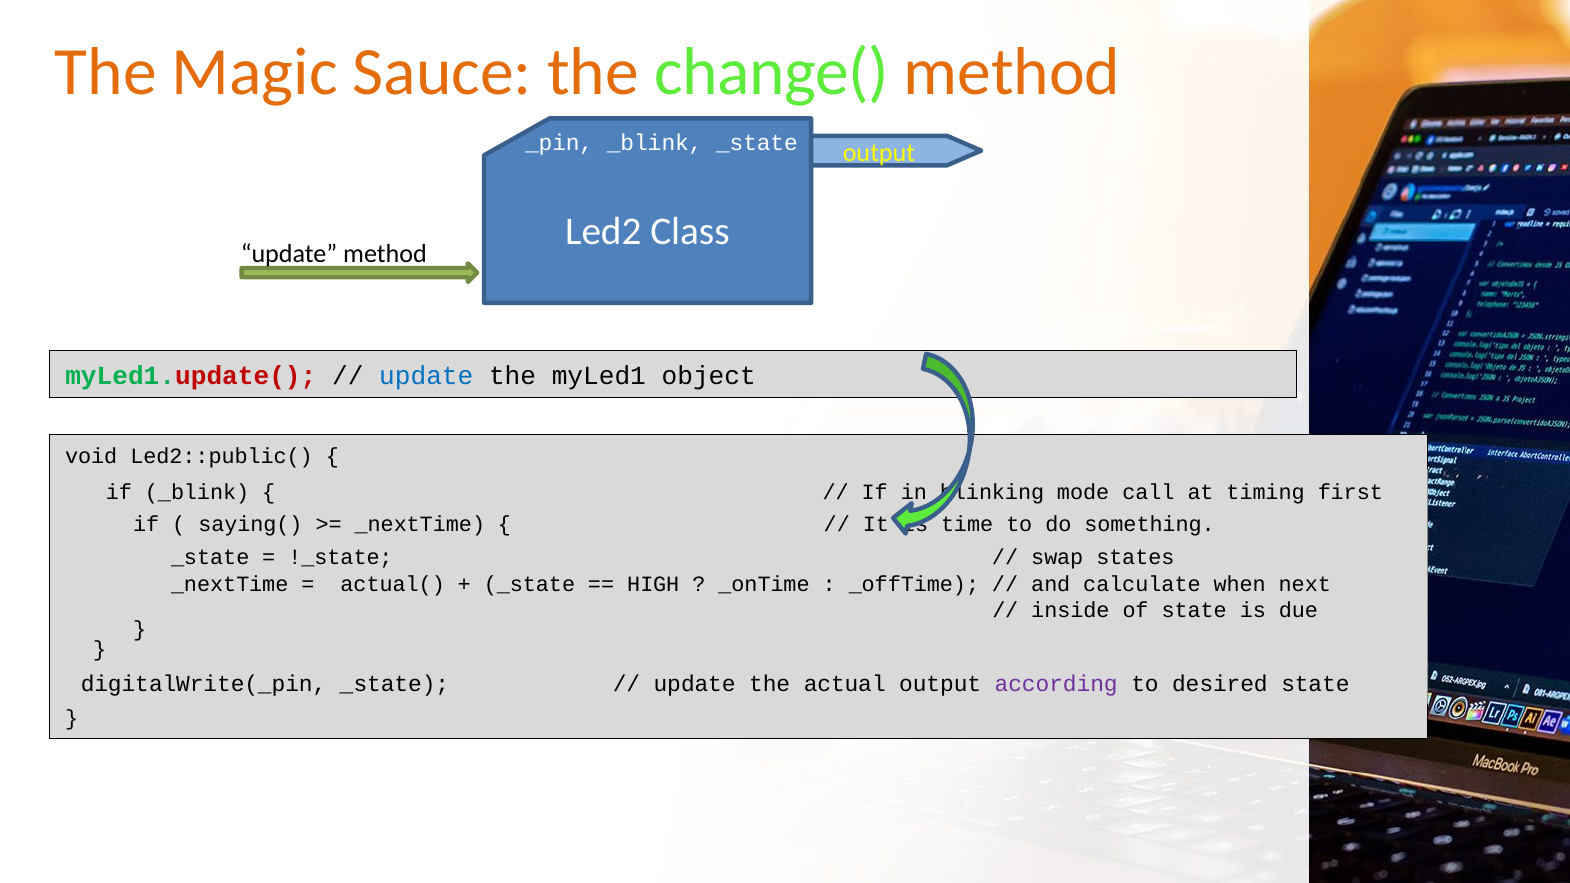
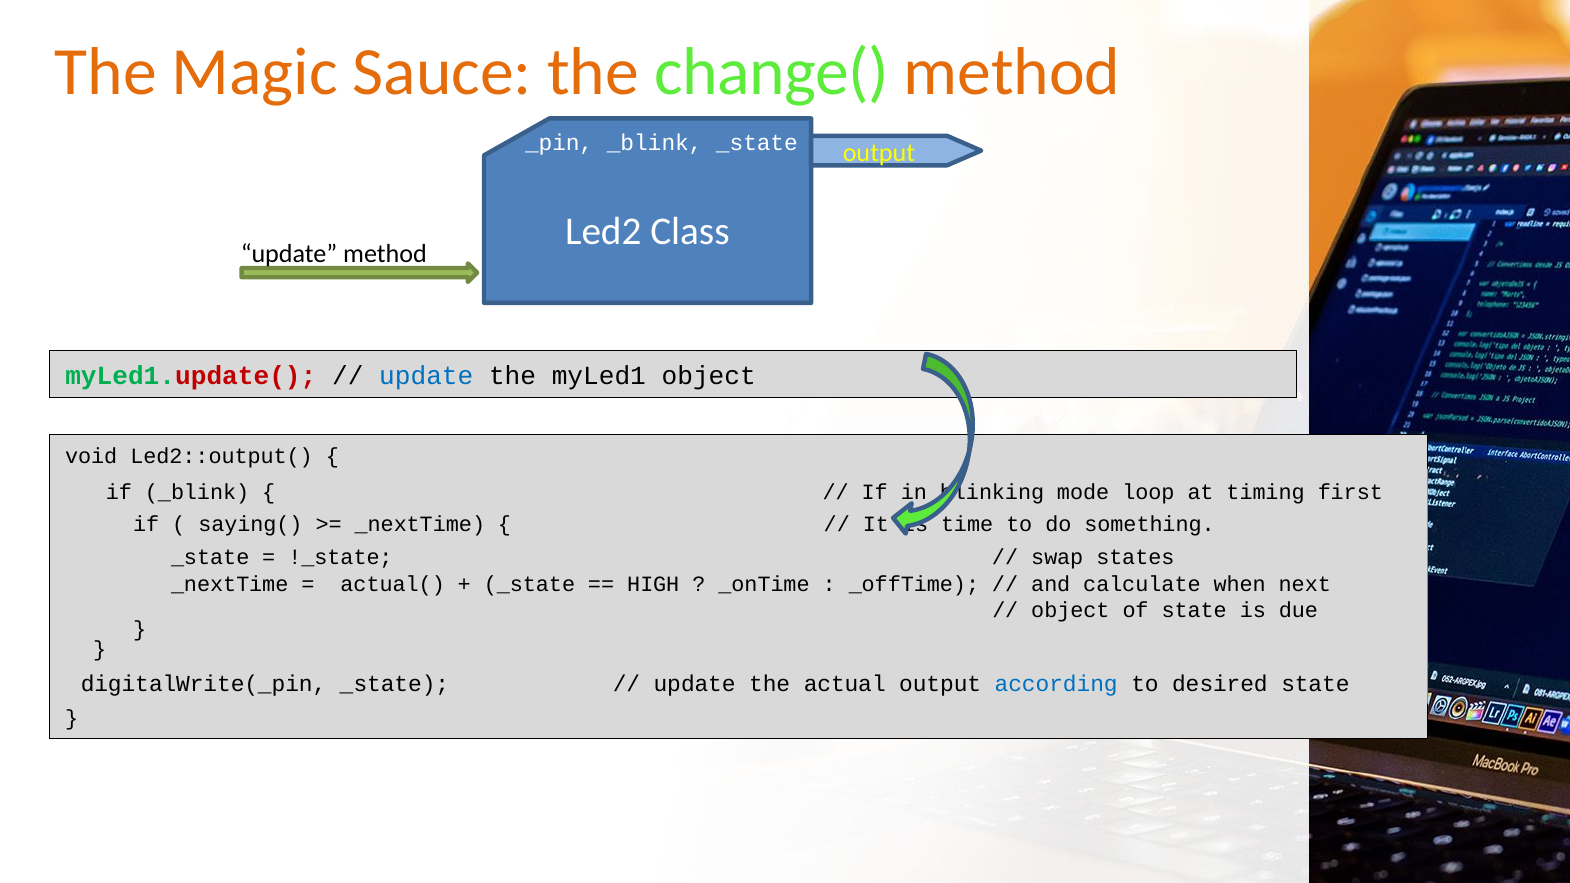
Led2::public(: Led2::public( -> Led2::output(
call: call -> loop
inside at (1070, 610): inside -> object
according colour: purple -> blue
